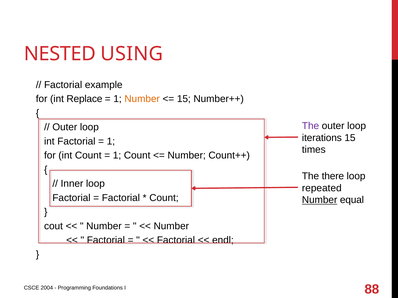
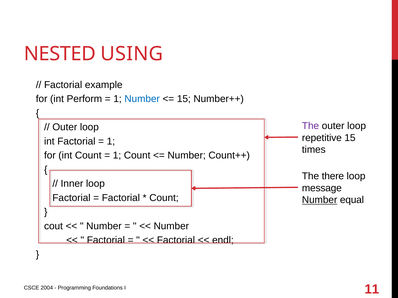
Replace: Replace -> Perform
Number at (142, 99) colour: orange -> blue
iterations: iterations -> repetitive
repeated: repeated -> message
88: 88 -> 11
